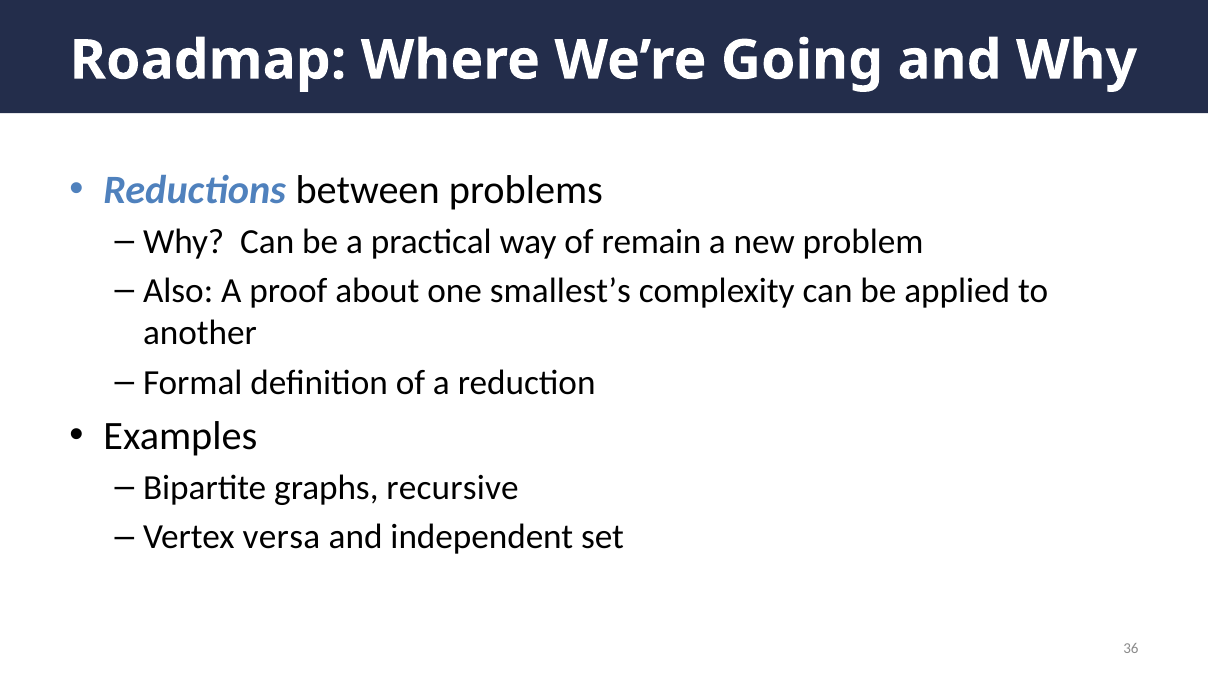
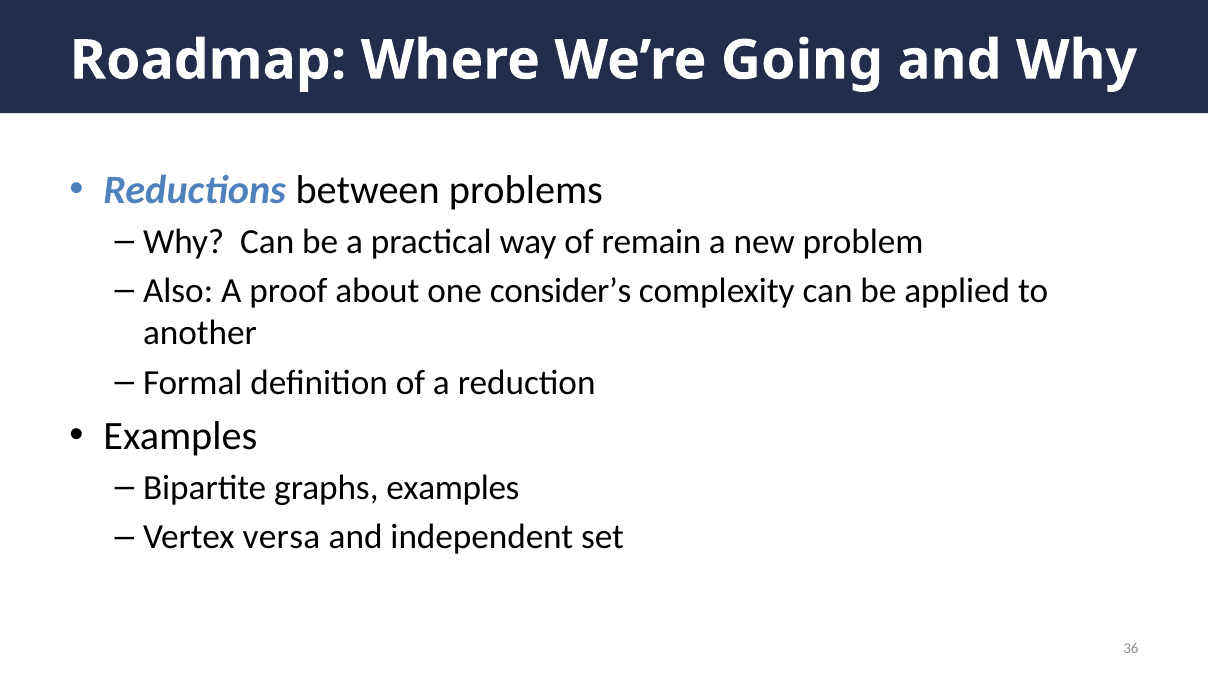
smallest’s: smallest’s -> consider’s
graphs recursive: recursive -> examples
